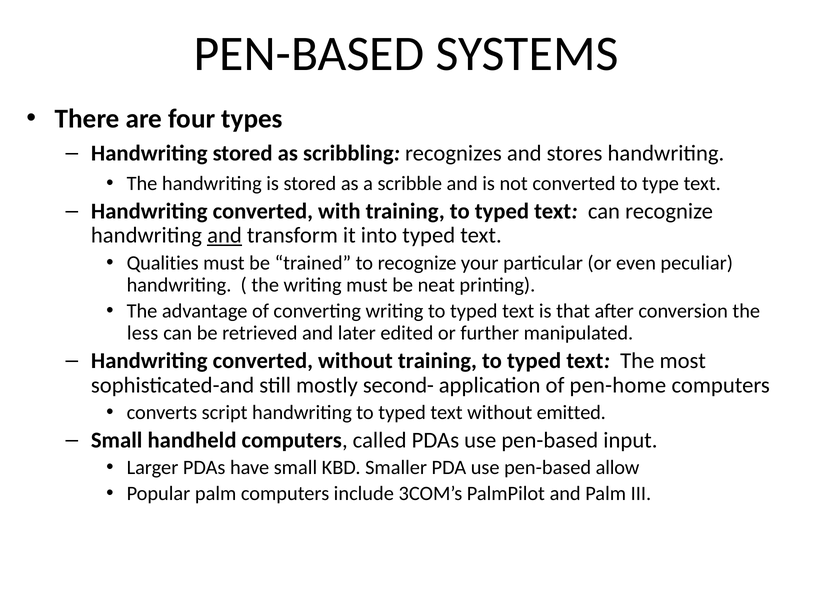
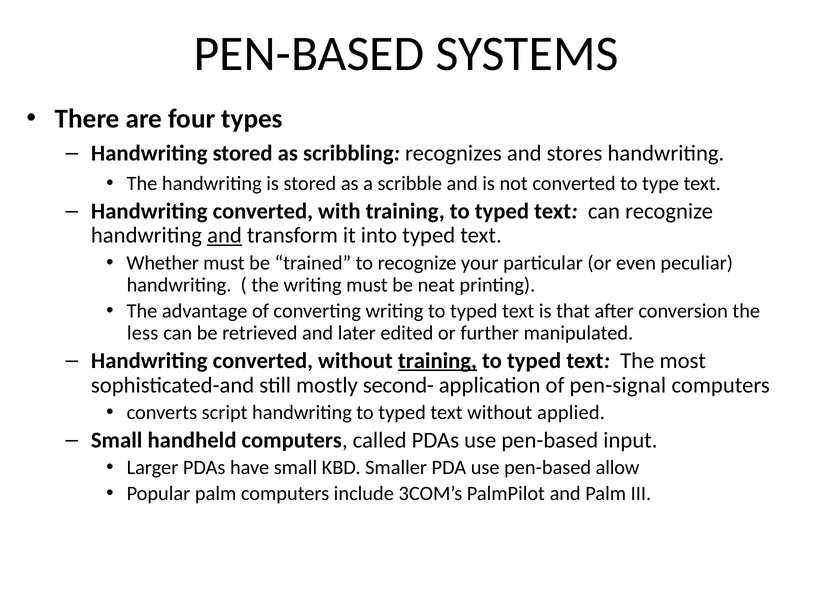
Qualities: Qualities -> Whether
training at (437, 361) underline: none -> present
pen-home: pen-home -> pen-signal
emitted: emitted -> applied
